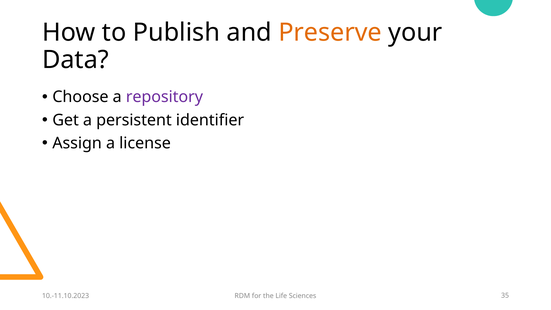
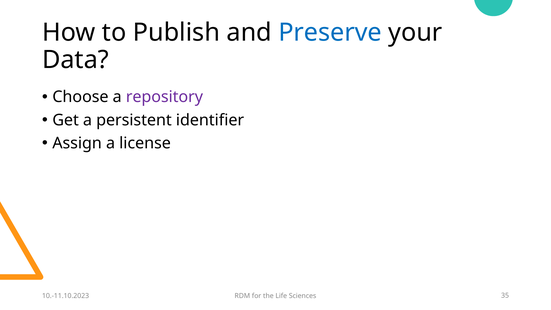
Preserve colour: orange -> blue
